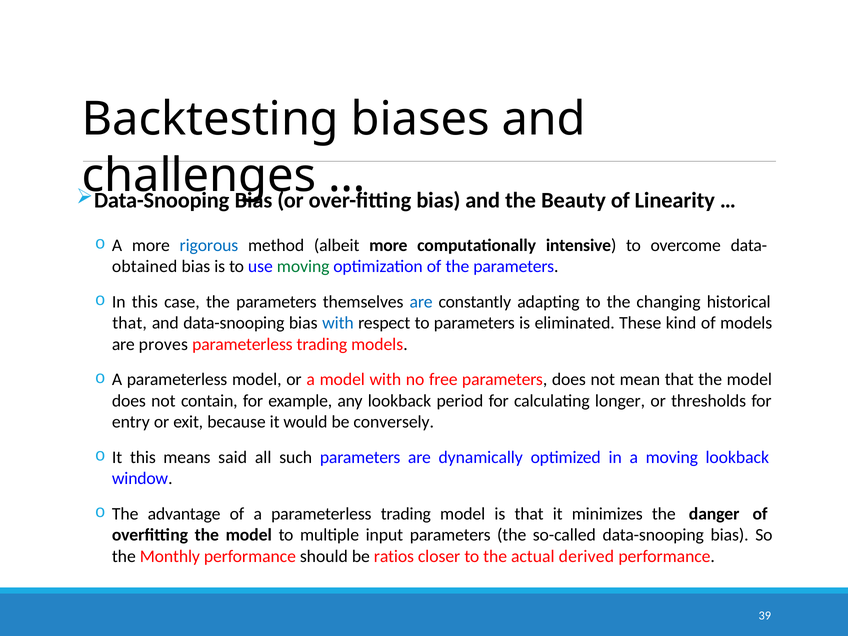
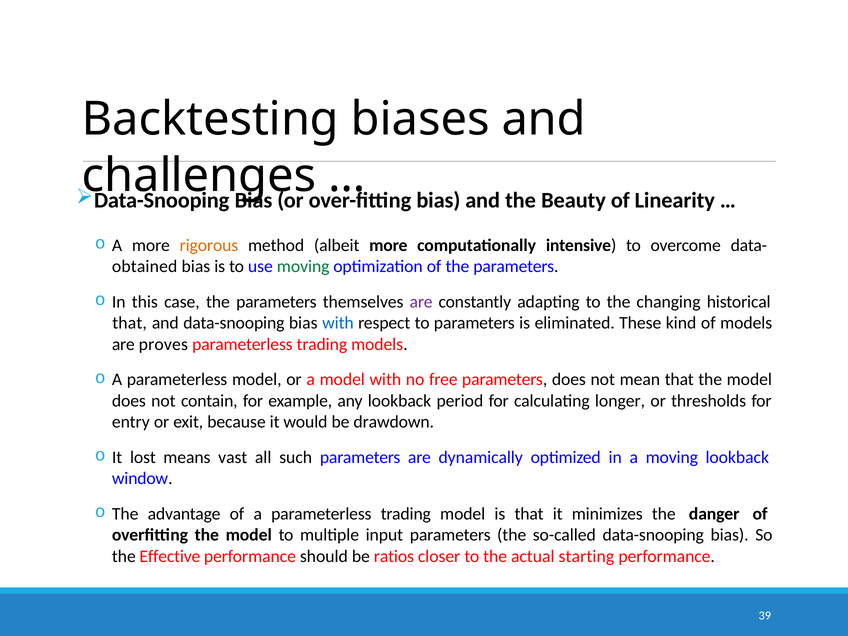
rigorous colour: blue -> orange
are at (421, 302) colour: blue -> purple
conversely: conversely -> drawdown
It this: this -> lost
said: said -> vast
Monthly: Monthly -> Effective
derived: derived -> starting
